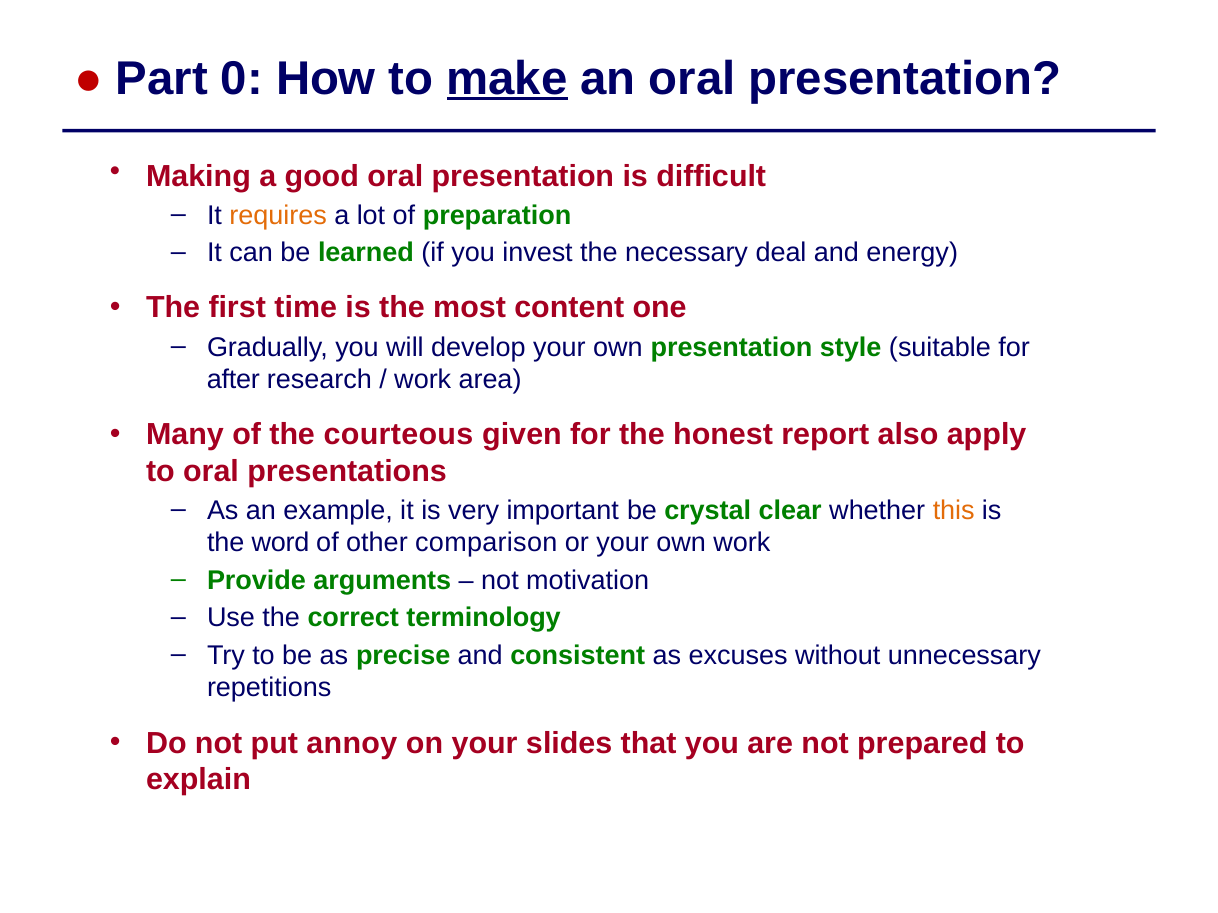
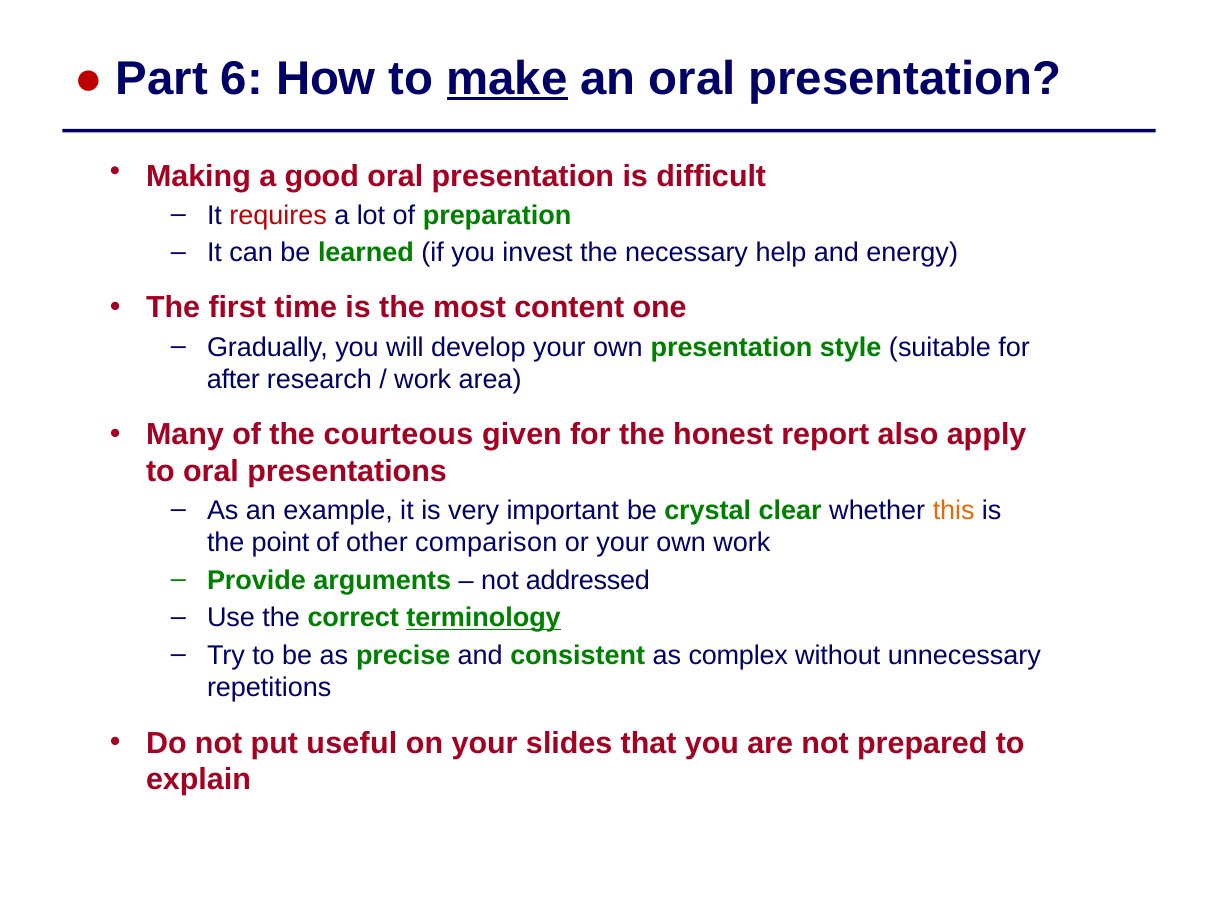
0: 0 -> 6
requires colour: orange -> red
deal: deal -> help
word: word -> point
motivation: motivation -> addressed
terminology underline: none -> present
excuses: excuses -> complex
annoy: annoy -> useful
